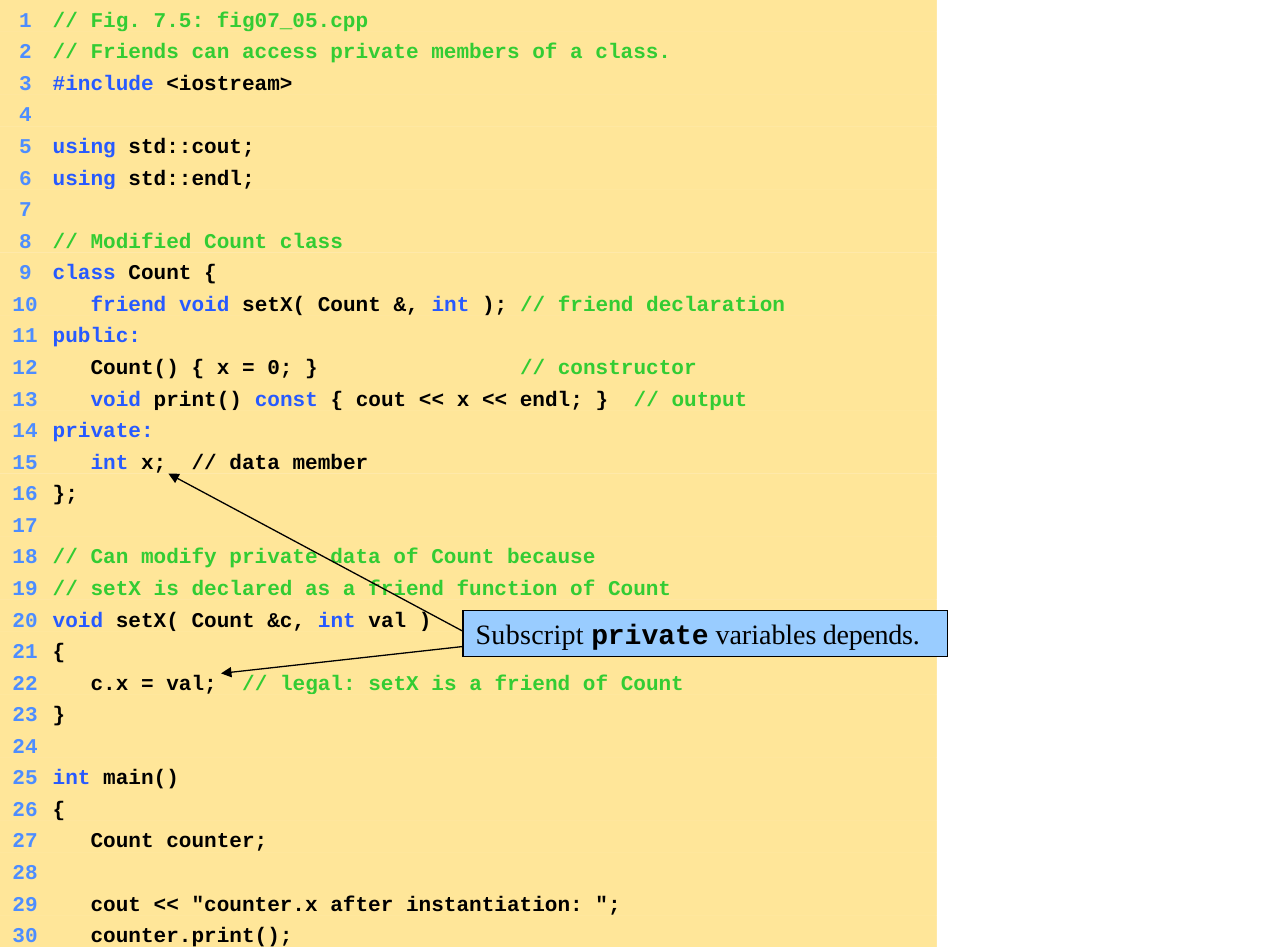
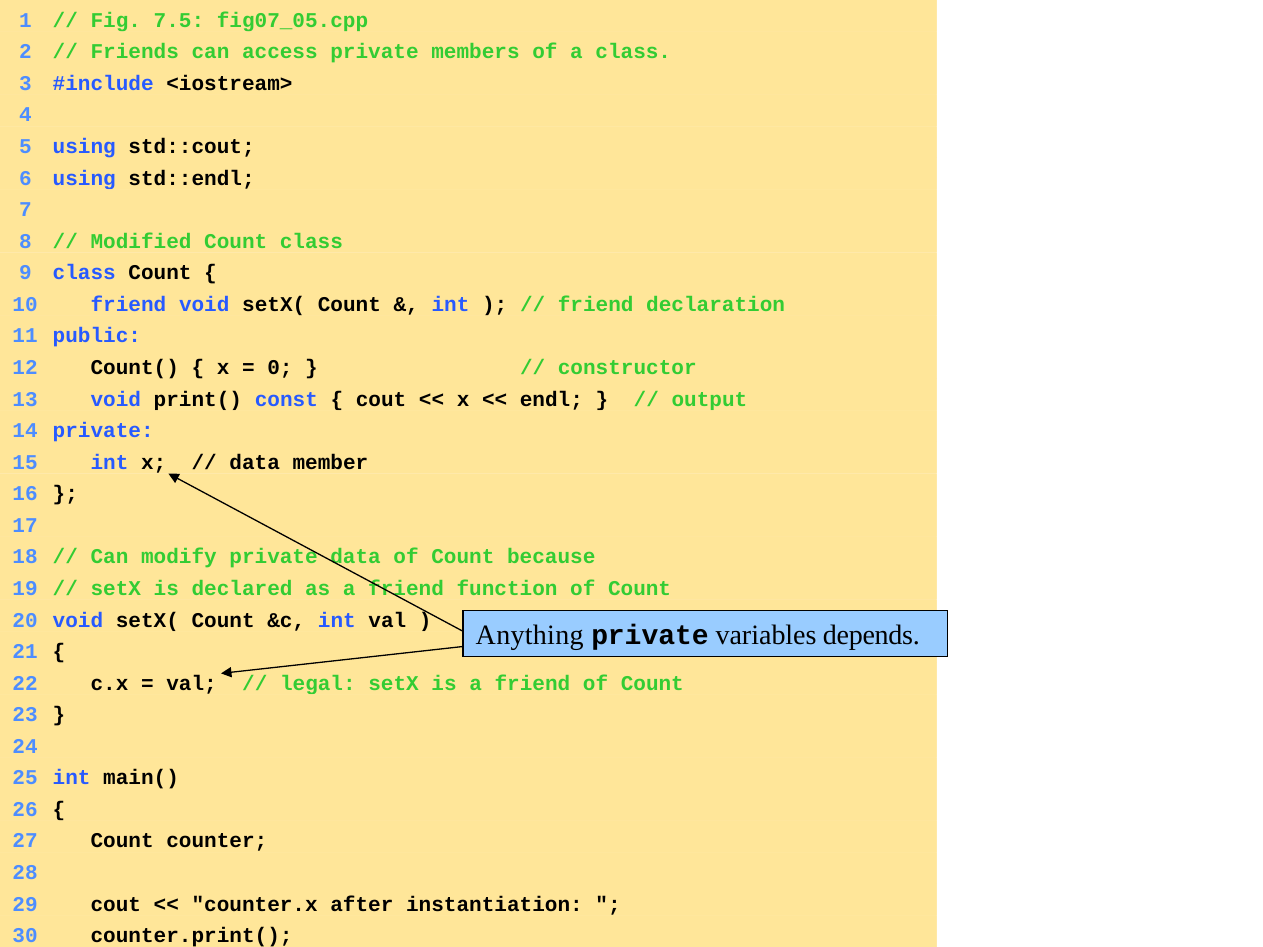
Subscript: Subscript -> Anything
